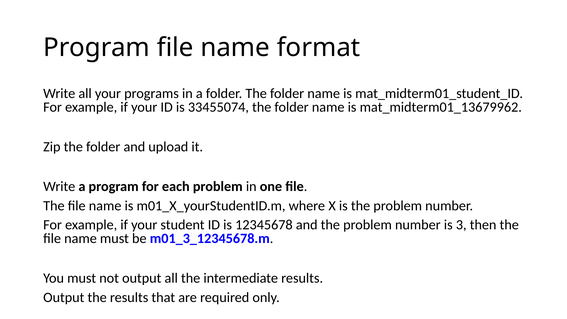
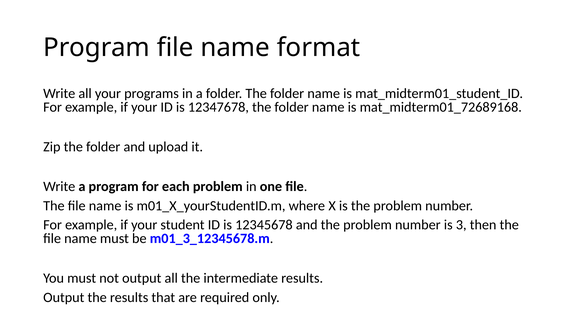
33455074: 33455074 -> 12347678
mat_midterm01_13679962: mat_midterm01_13679962 -> mat_midterm01_72689168
